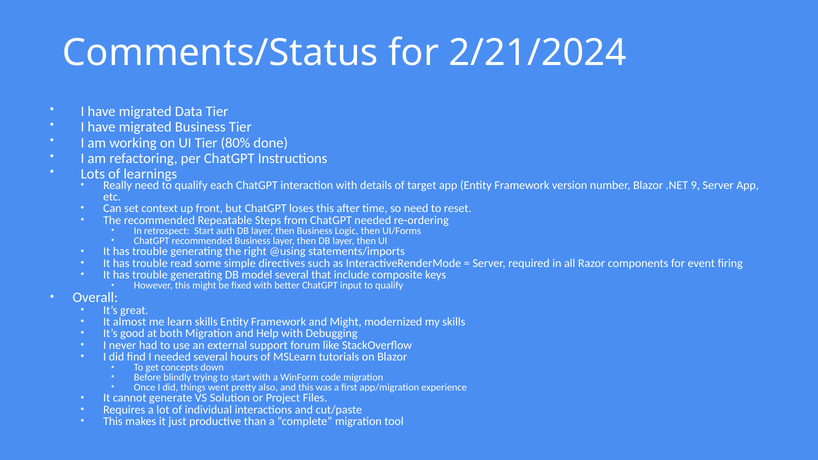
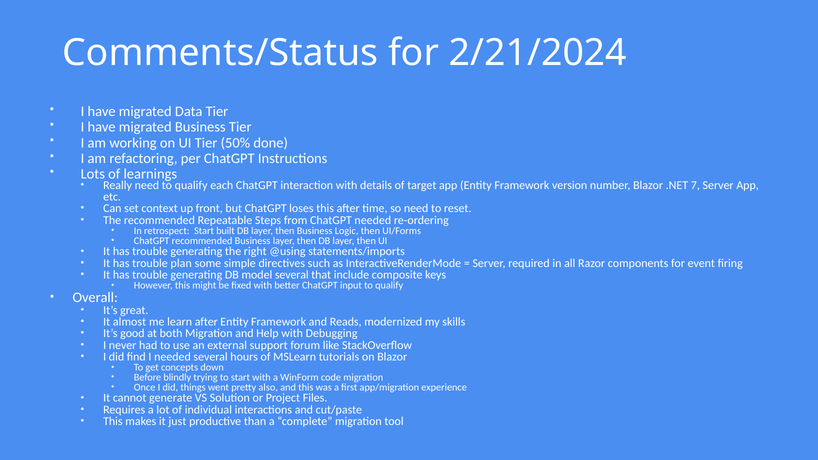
80%: 80% -> 50%
9: 9 -> 7
auth: auth -> built
read: read -> plan
learn skills: skills -> after
and Might: Might -> Reads
